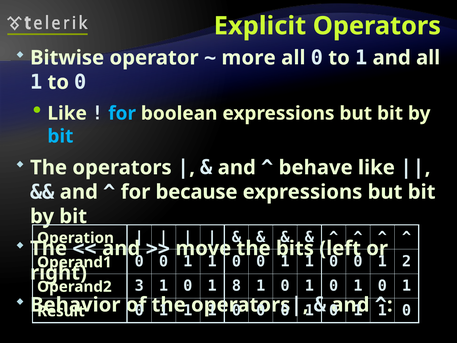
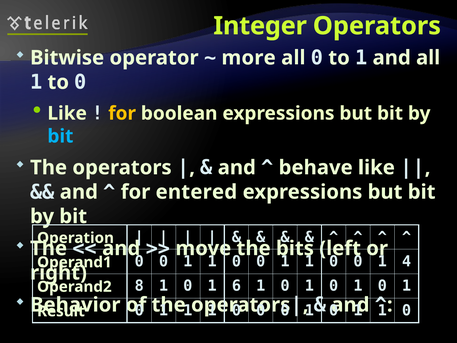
Explicit: Explicit -> Integer
for at (122, 113) colour: light blue -> yellow
because: because -> entered
2: 2 -> 4
3: 3 -> 8
8: 8 -> 6
